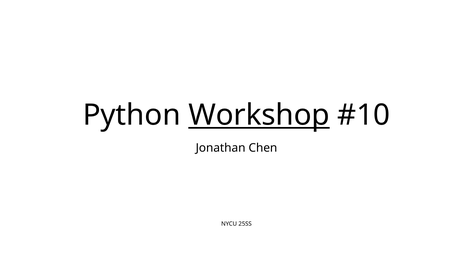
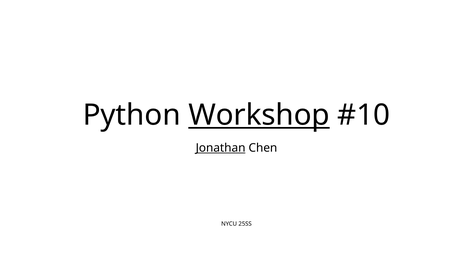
Jonathan underline: none -> present
